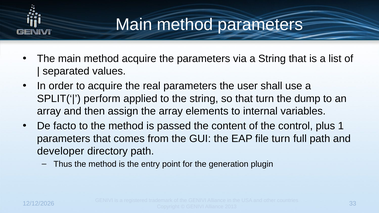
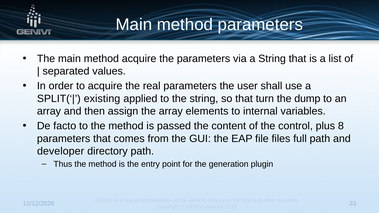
perform: perform -> existing
1: 1 -> 8
file turn: turn -> files
